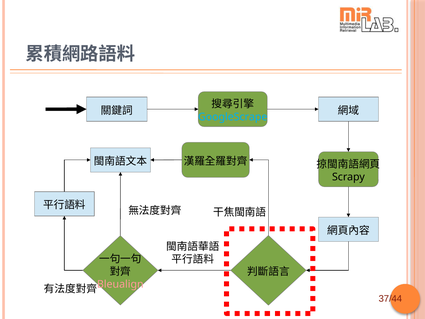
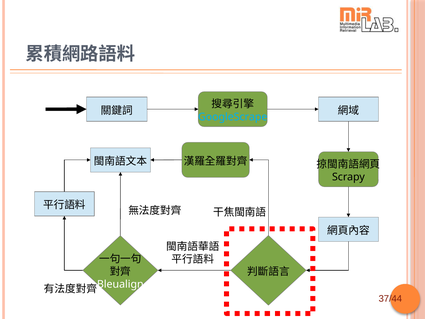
Bleualign colour: pink -> white
